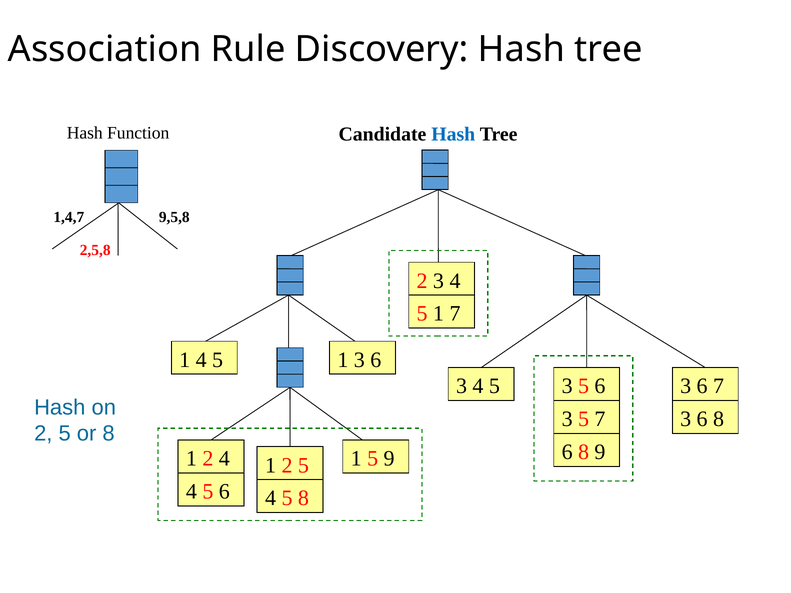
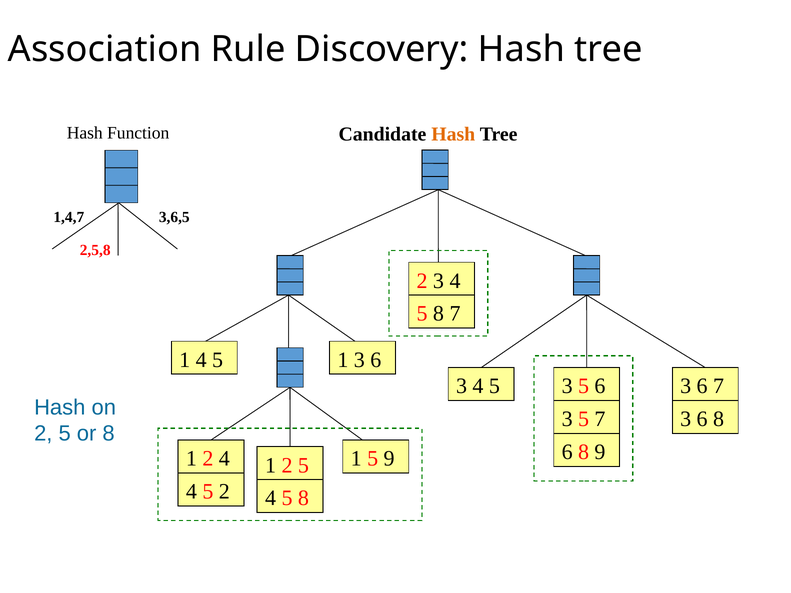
Hash at (453, 134) colour: blue -> orange
9,5,8: 9,5,8 -> 3,6,5
1 at (438, 314): 1 -> 8
4 5 6: 6 -> 2
